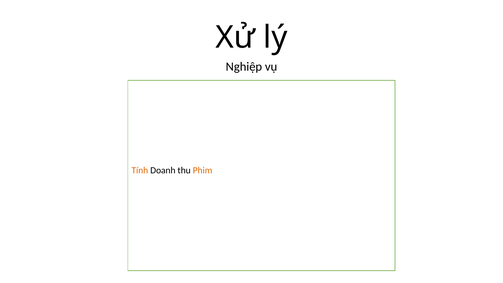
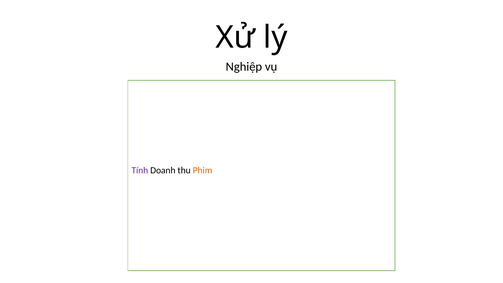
Tính colour: orange -> purple
